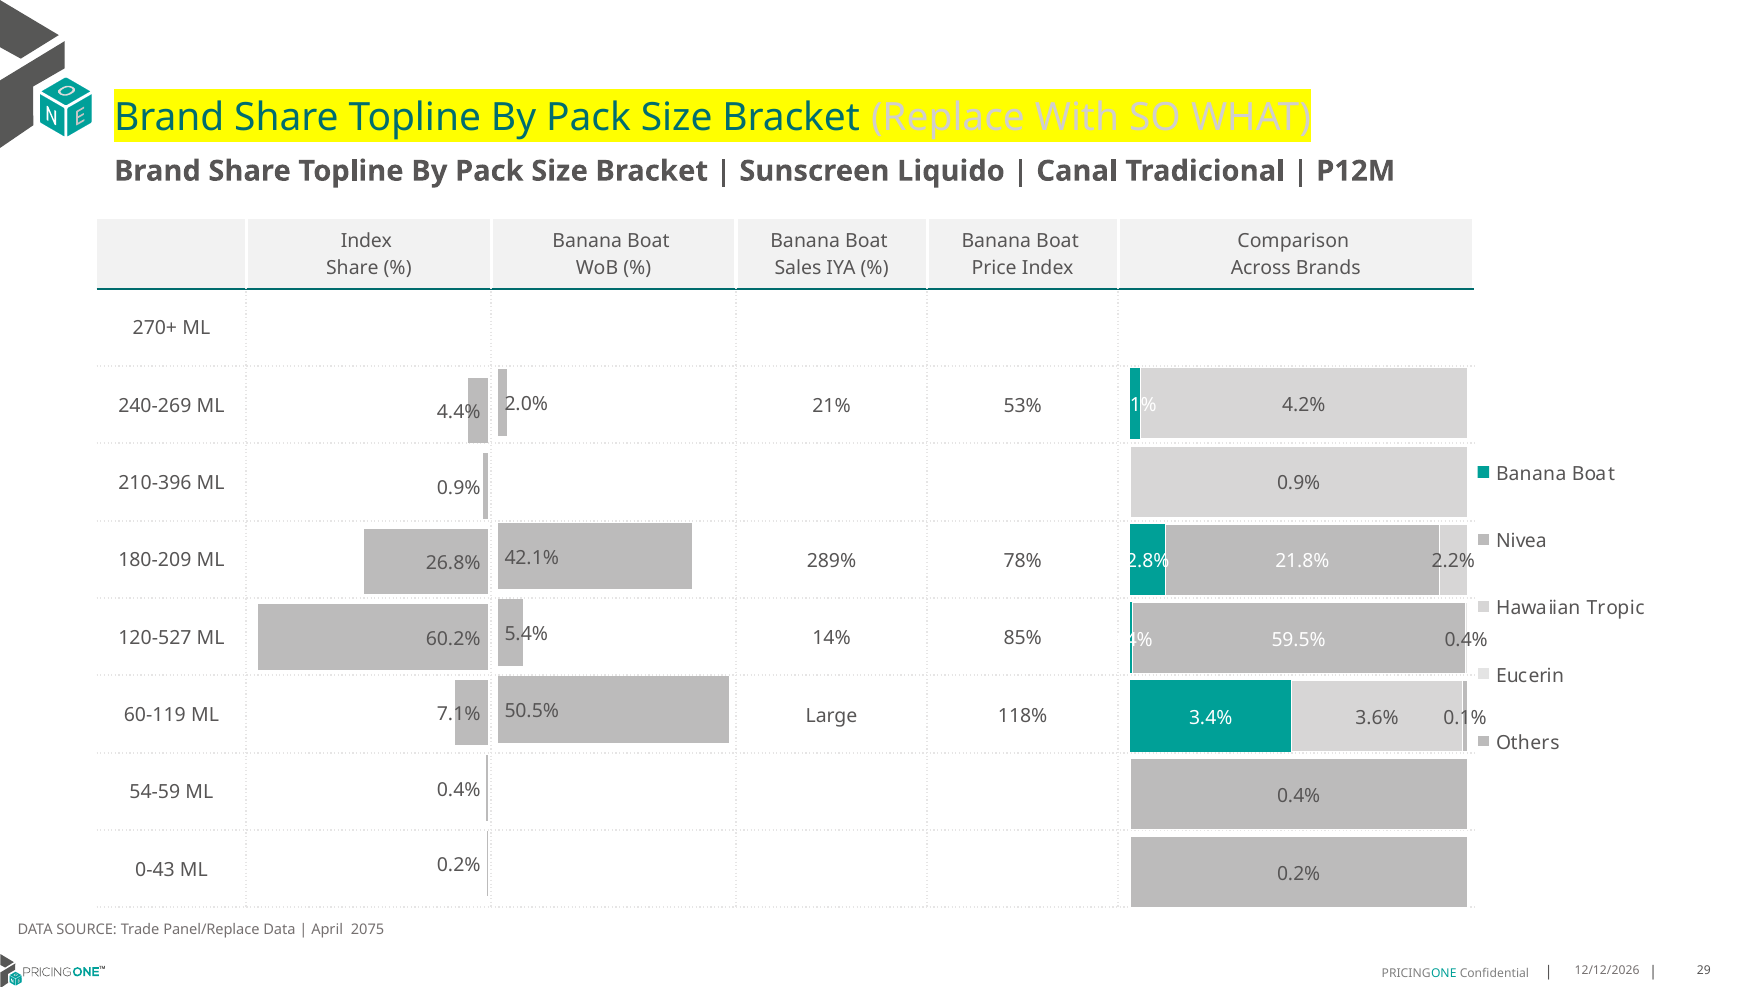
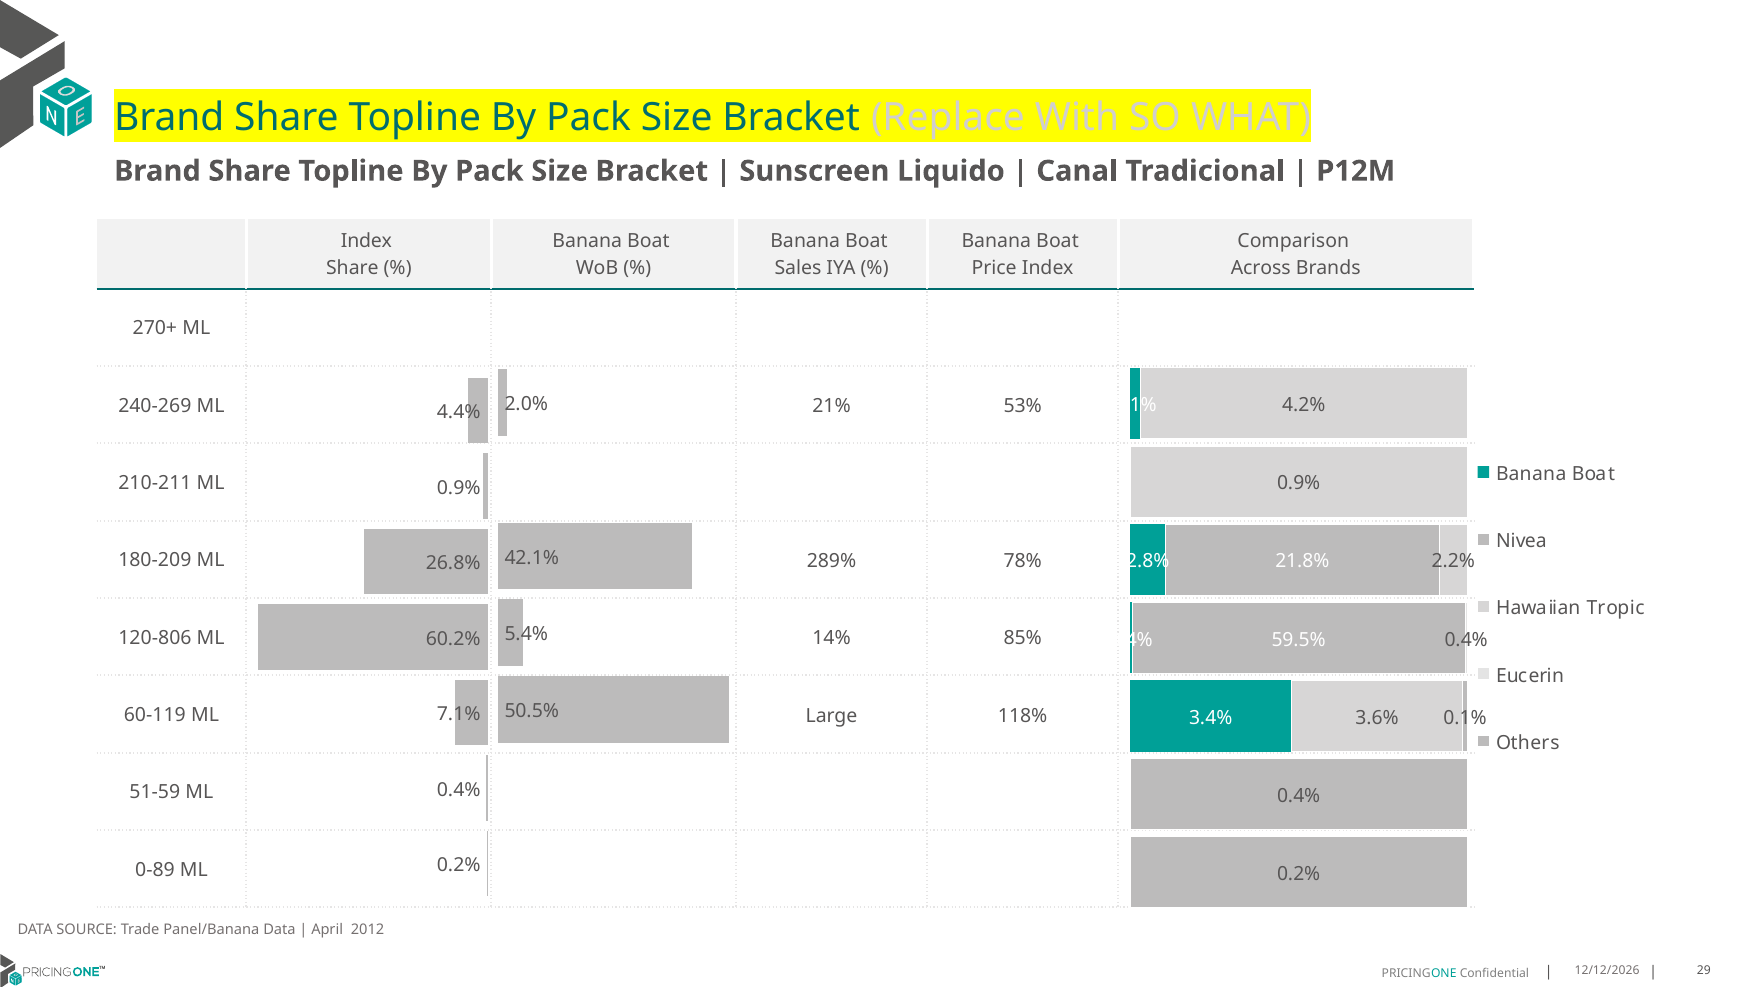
210-396: 210-396 -> 210-211
120-527: 120-527 -> 120-806
54-59: 54-59 -> 51-59
0-43: 0-43 -> 0-89
Panel/Replace: Panel/Replace -> Panel/Banana
2075: 2075 -> 2012
